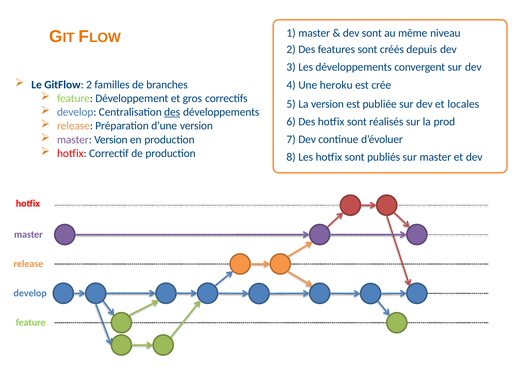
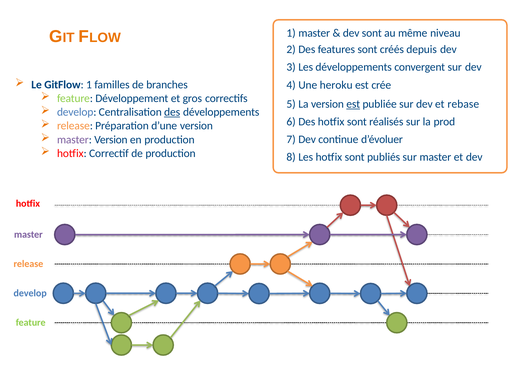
2: 2 -> 1
est at (353, 104) underline: none -> present
locales: locales -> rebase
